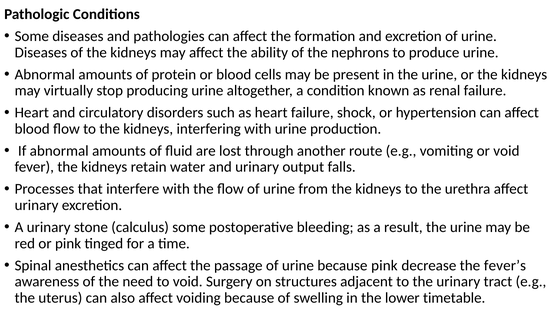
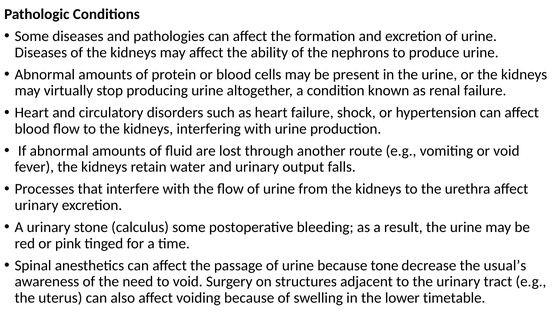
because pink: pink -> tone
fever’s: fever’s -> usual’s
